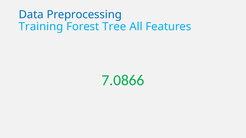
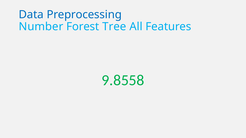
Training: Training -> Number
7.0866: 7.0866 -> 9.8558
